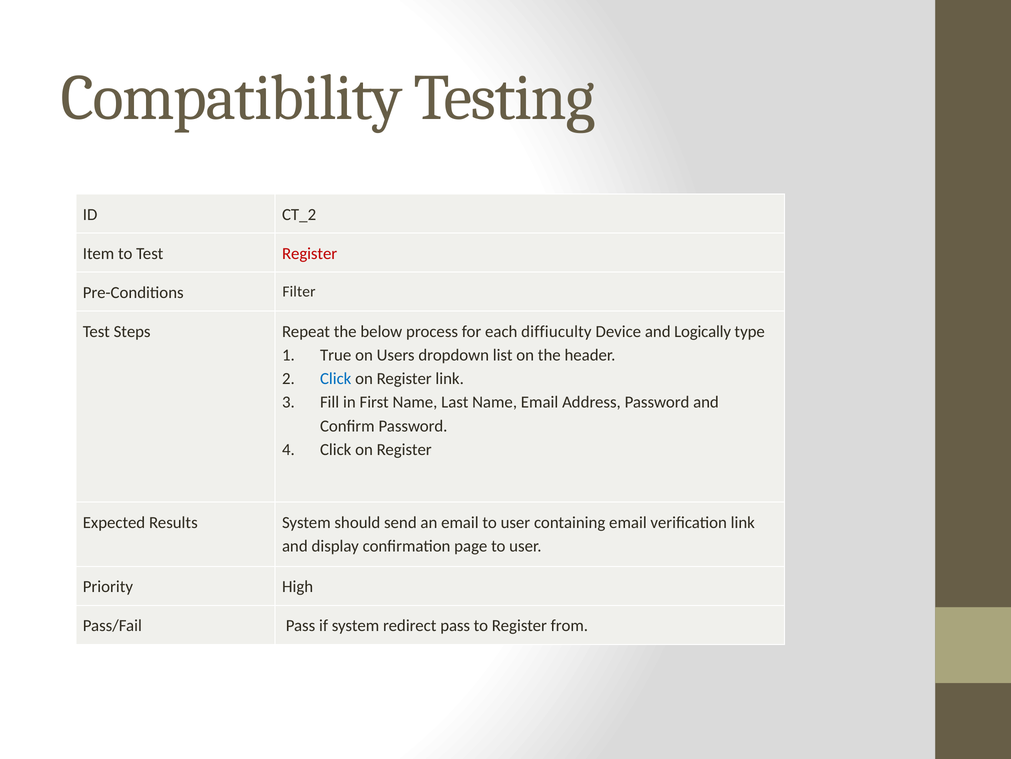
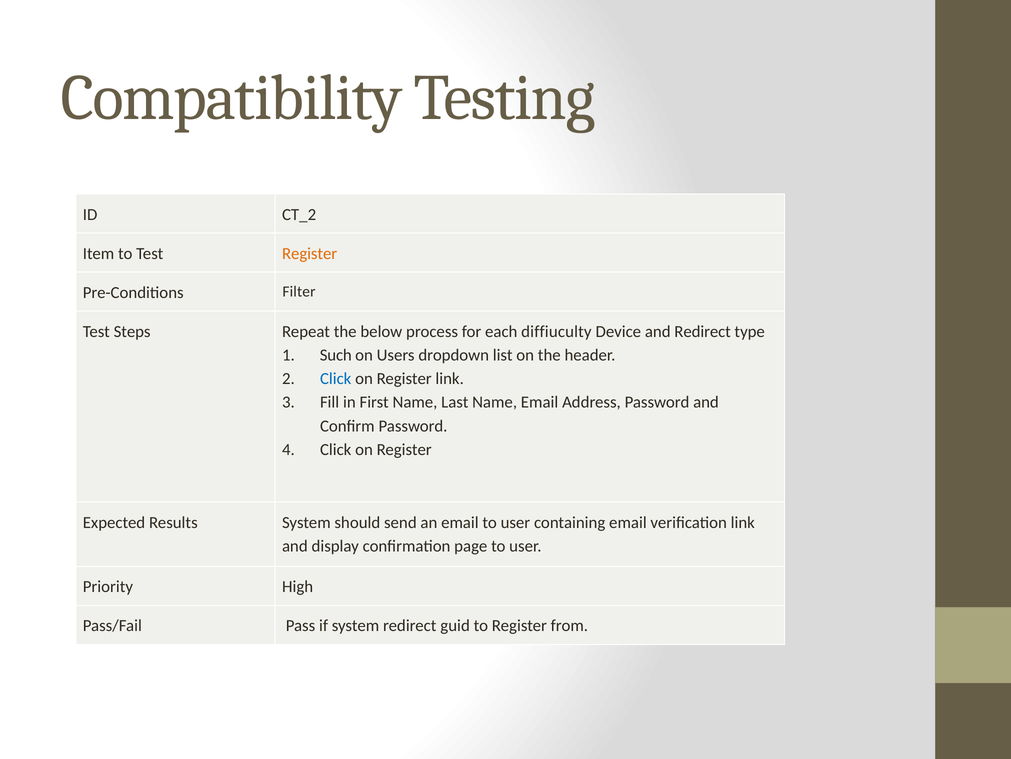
Register at (310, 253) colour: red -> orange
and Logically: Logically -> Redirect
True: True -> Such
redirect pass: pass -> guid
